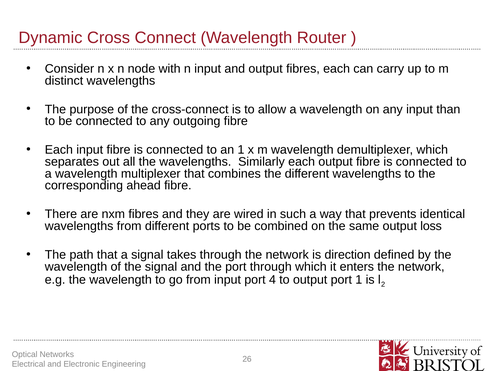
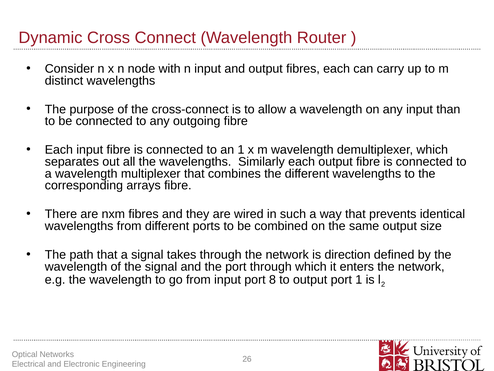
ahead: ahead -> arrays
loss: loss -> size
4: 4 -> 8
